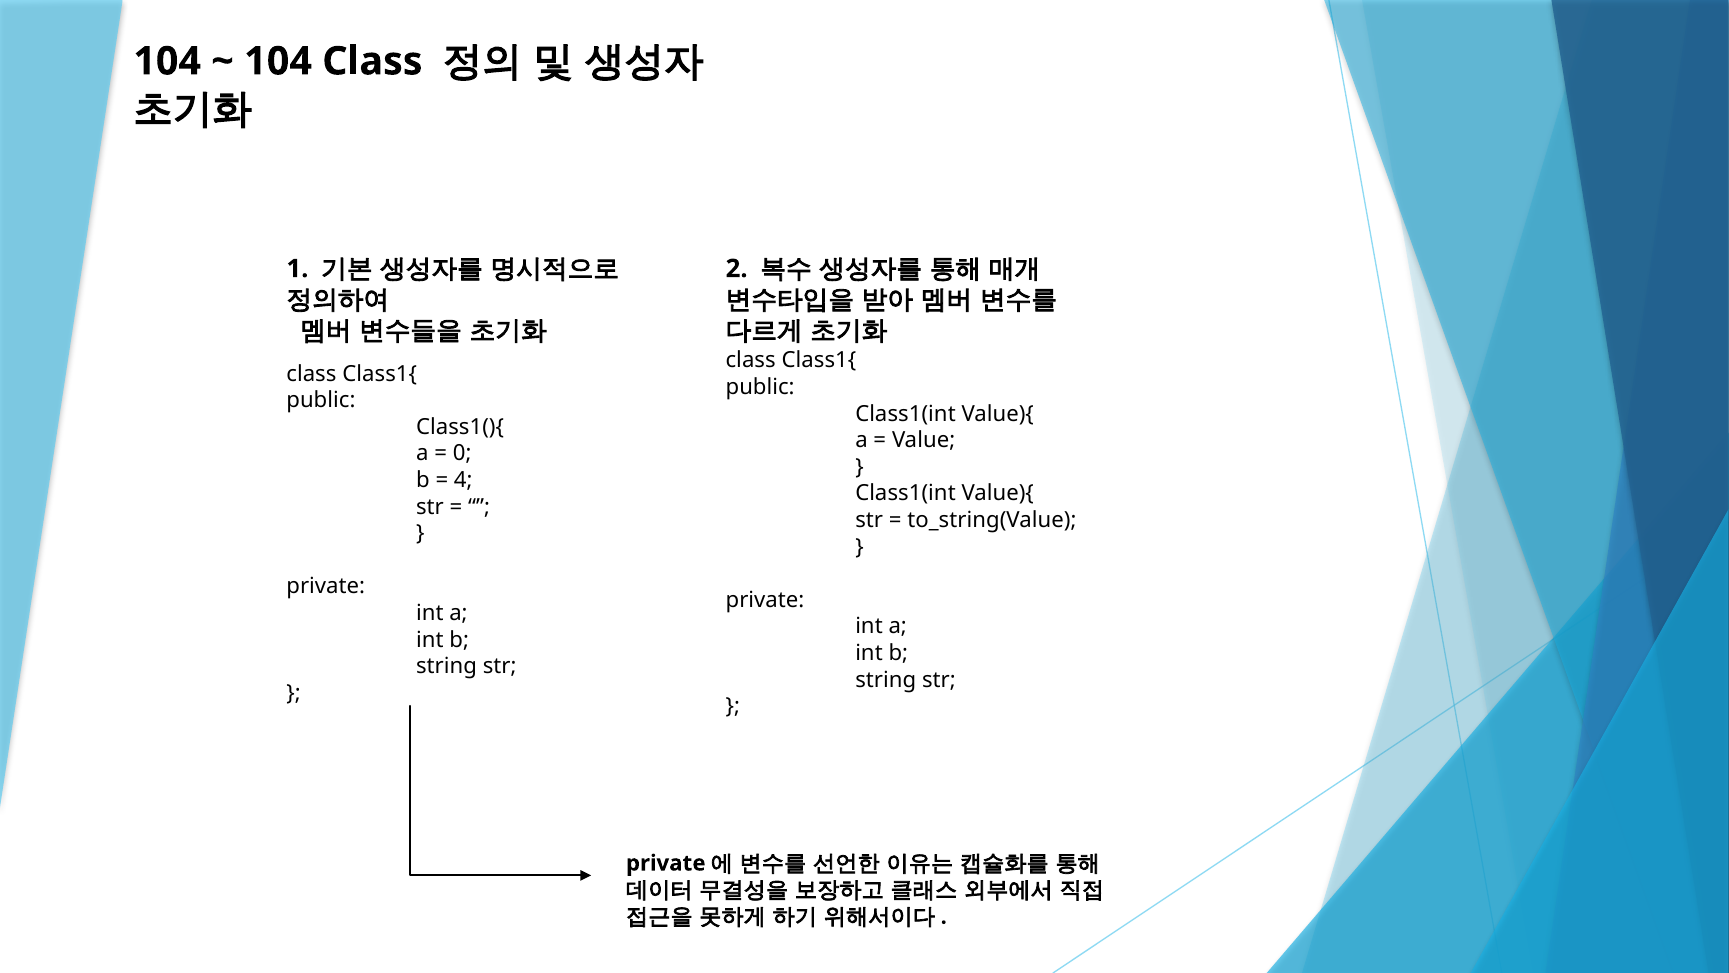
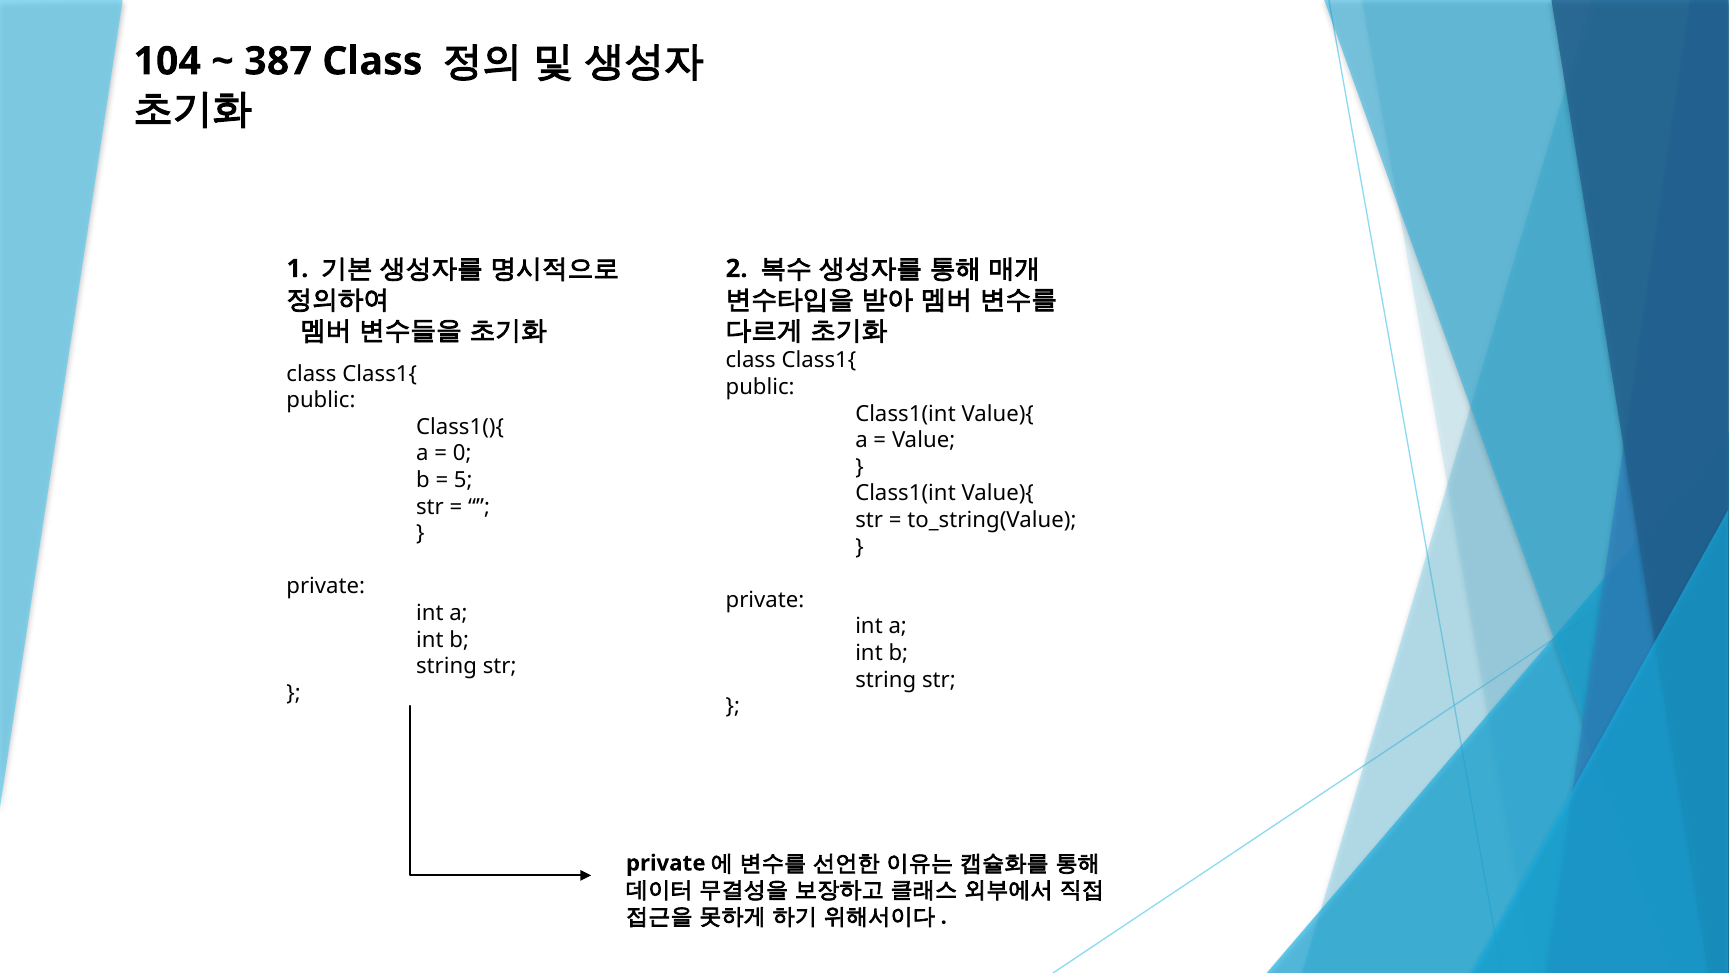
104 at (278, 61): 104 -> 387
4: 4 -> 5
